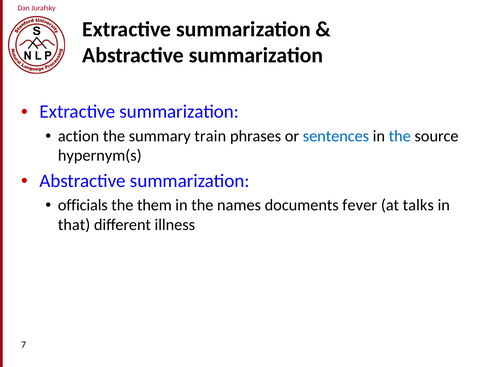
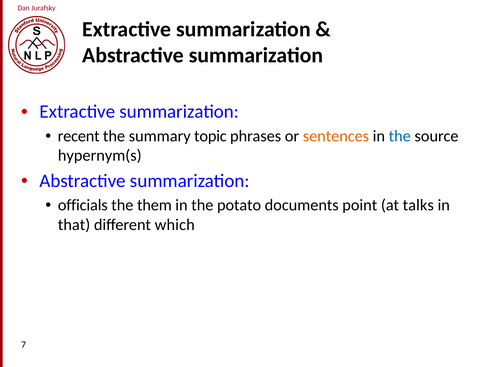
action: action -> recent
train: train -> topic
sentences colour: blue -> orange
names: names -> potato
fever: fever -> point
illness: illness -> which
